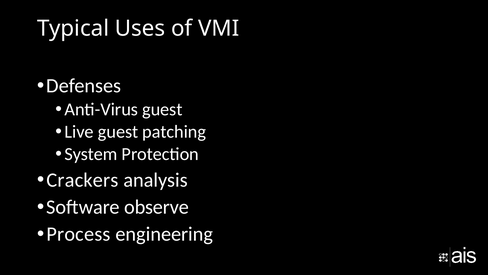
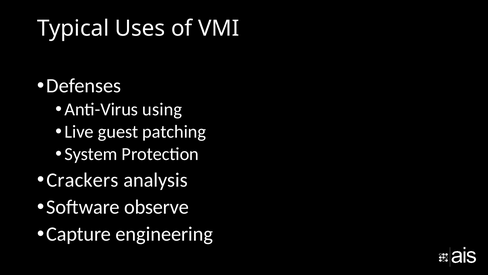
Anti-Virus guest: guest -> using
Process: Process -> Capture
